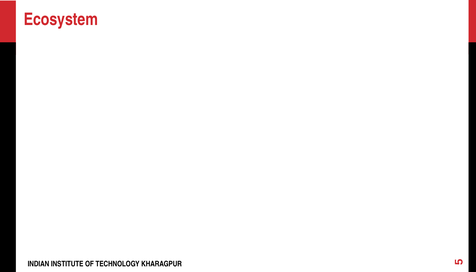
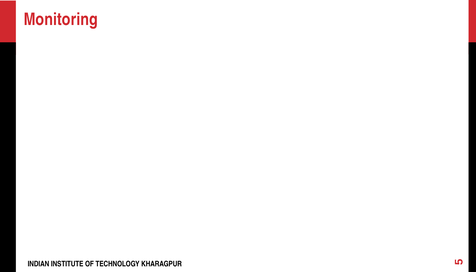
Ecosystem: Ecosystem -> Monitoring
